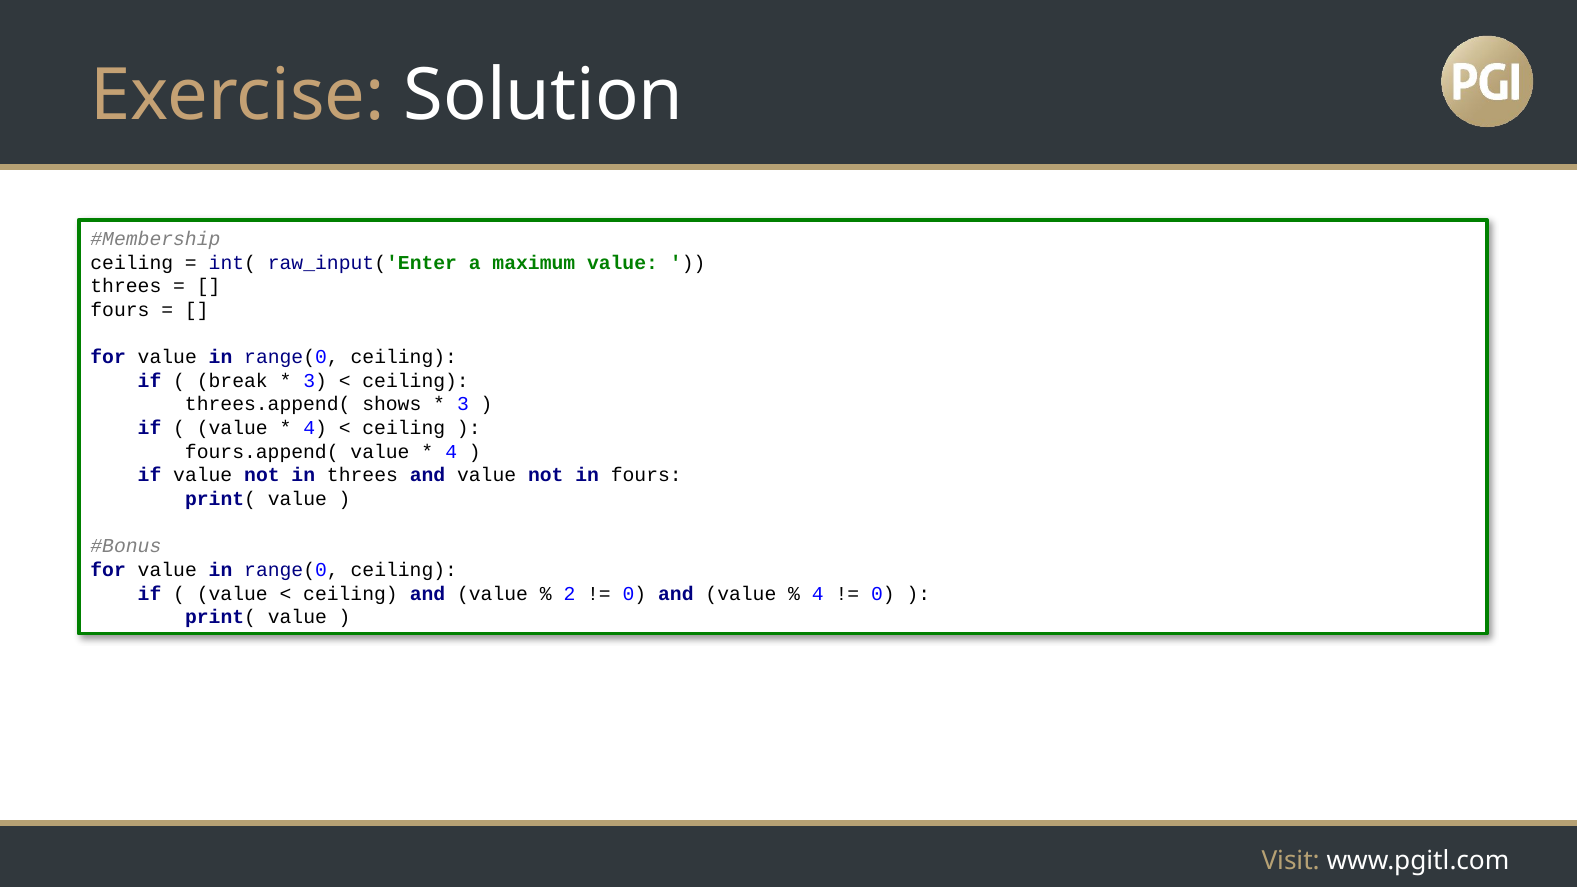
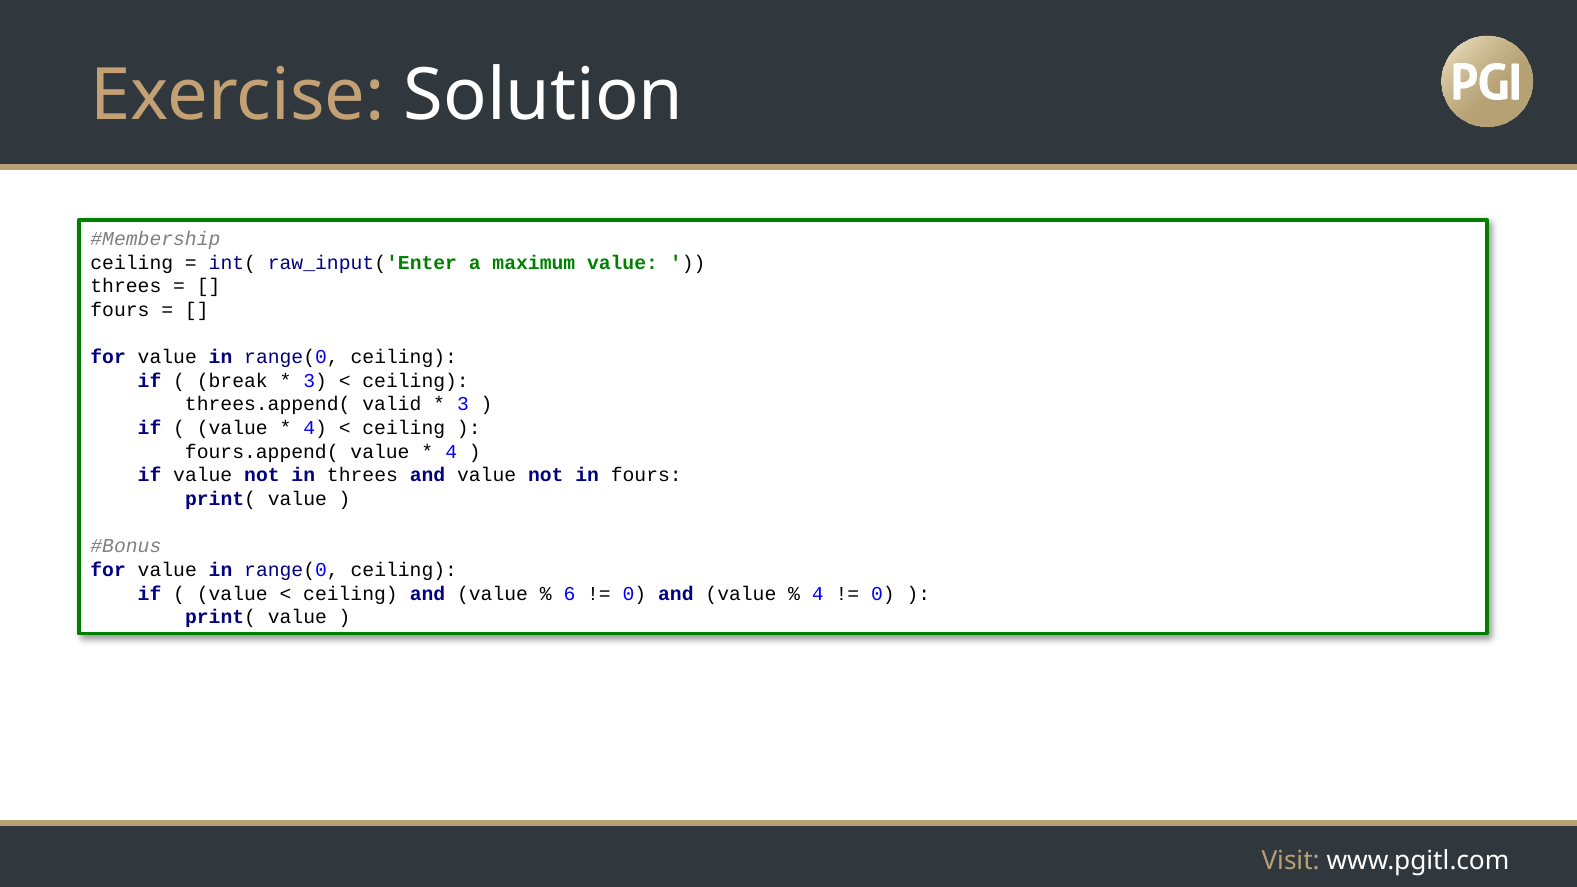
shows: shows -> valid
2: 2 -> 6
